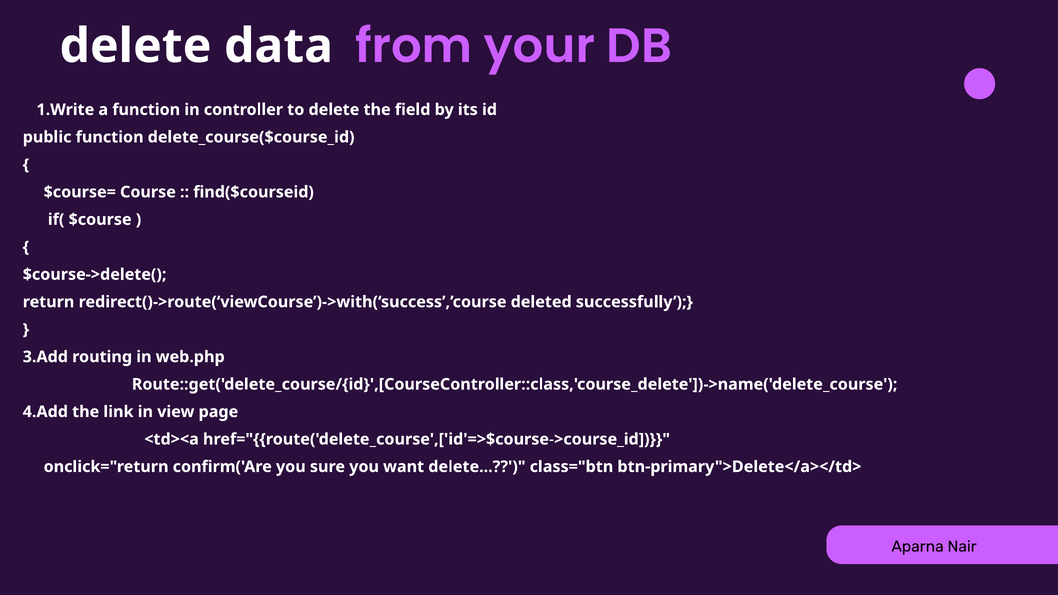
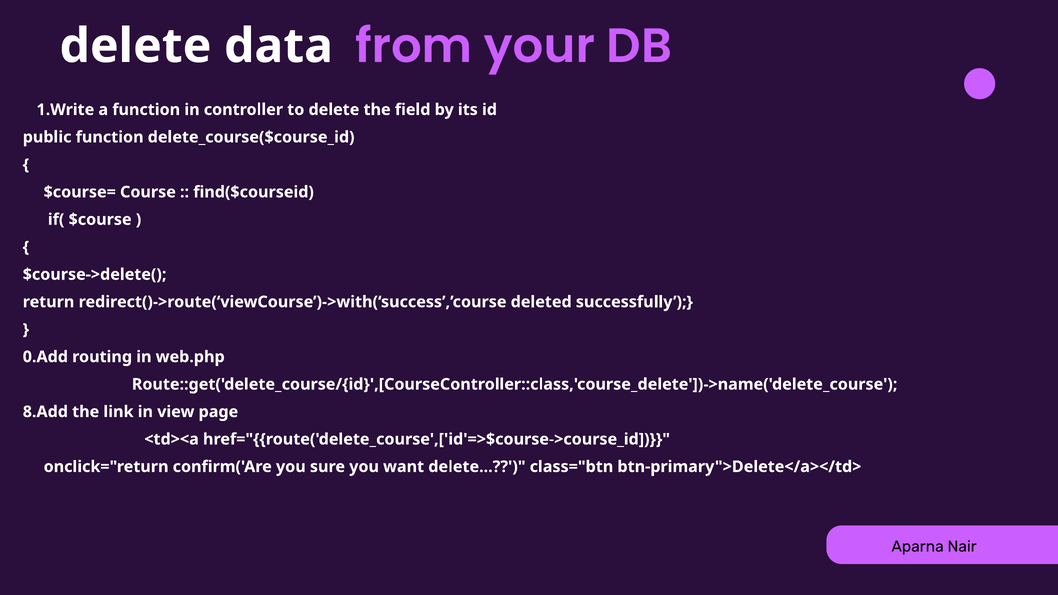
3.Add: 3.Add -> 0.Add
4.Add: 4.Add -> 8.Add
